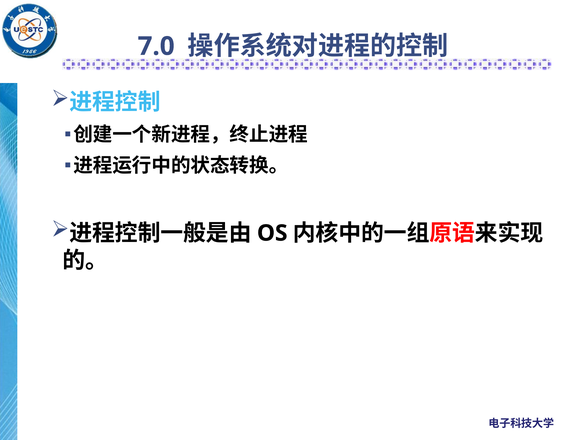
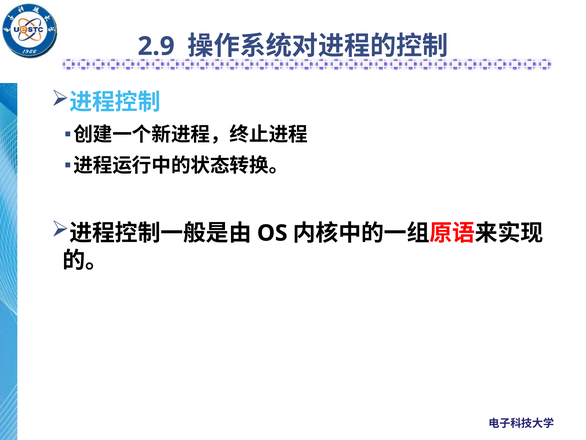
7.0: 7.0 -> 2.9
